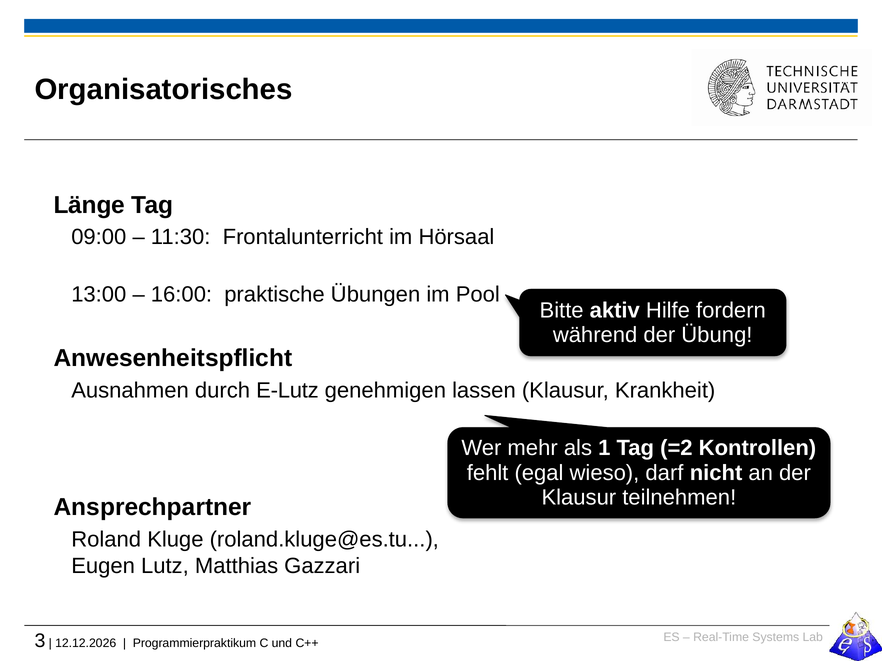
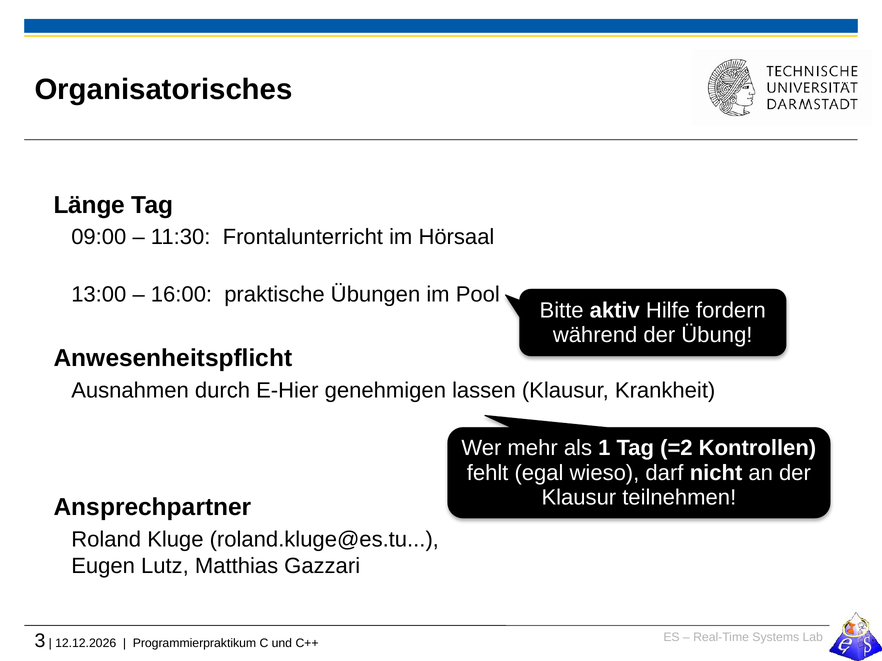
E-Lutz: E-Lutz -> E-Hier
